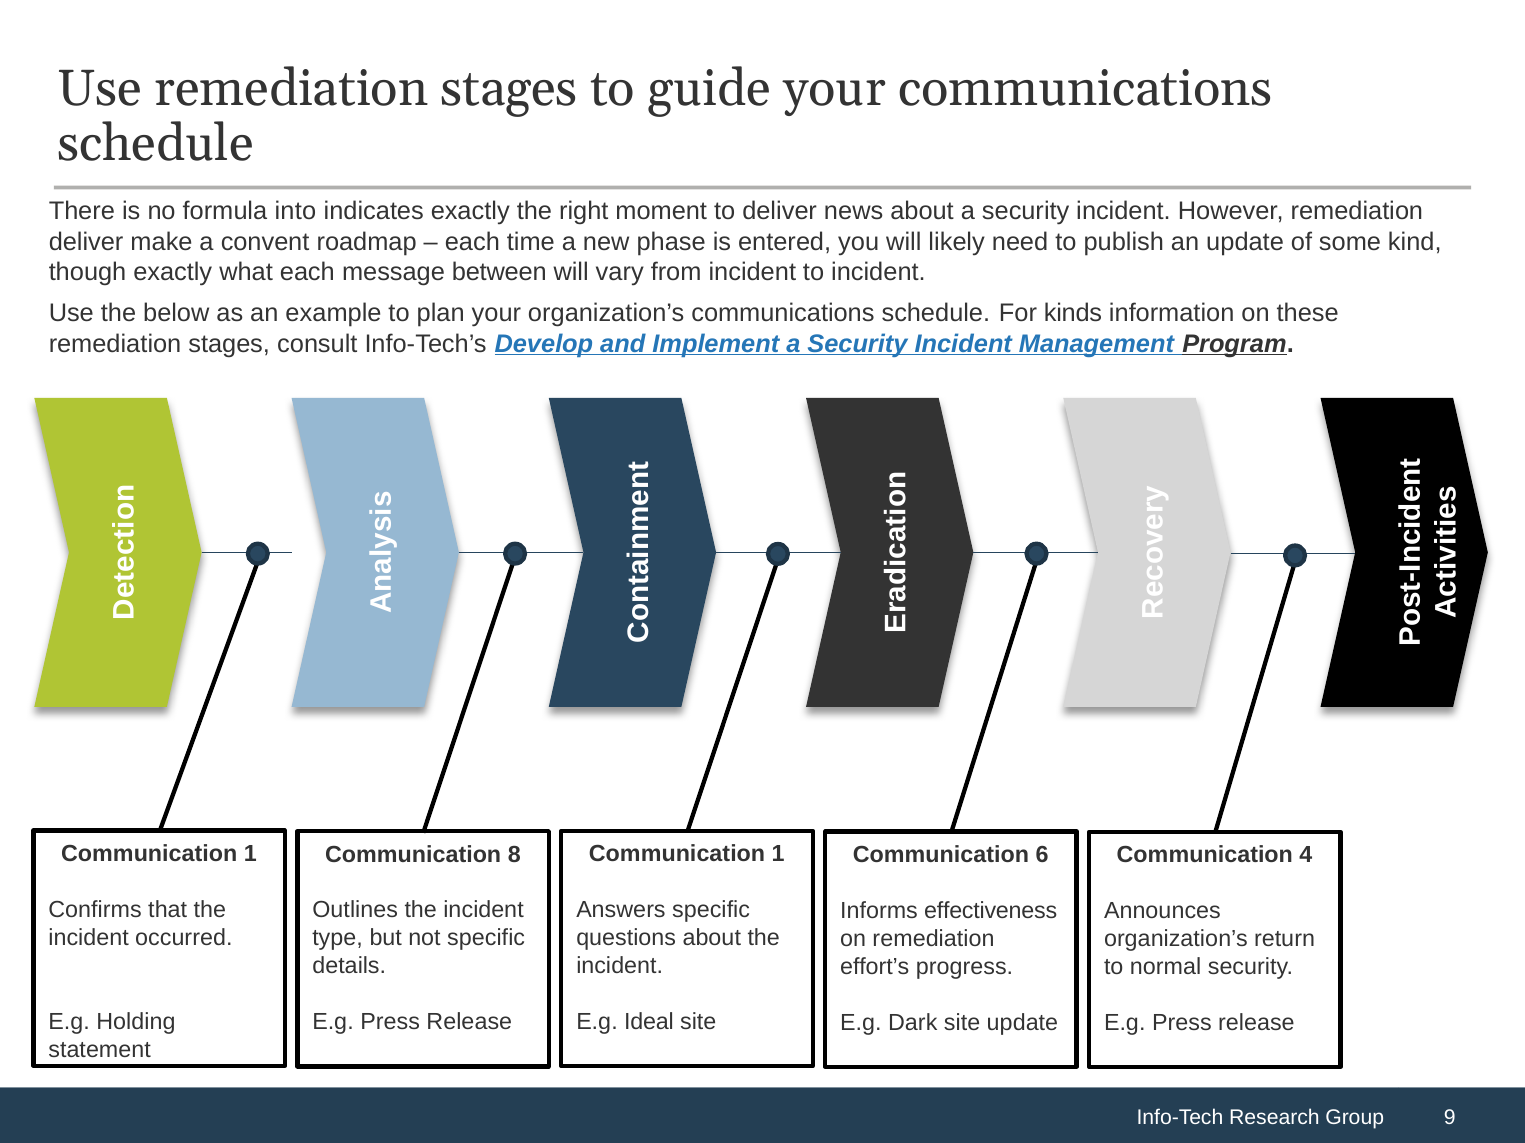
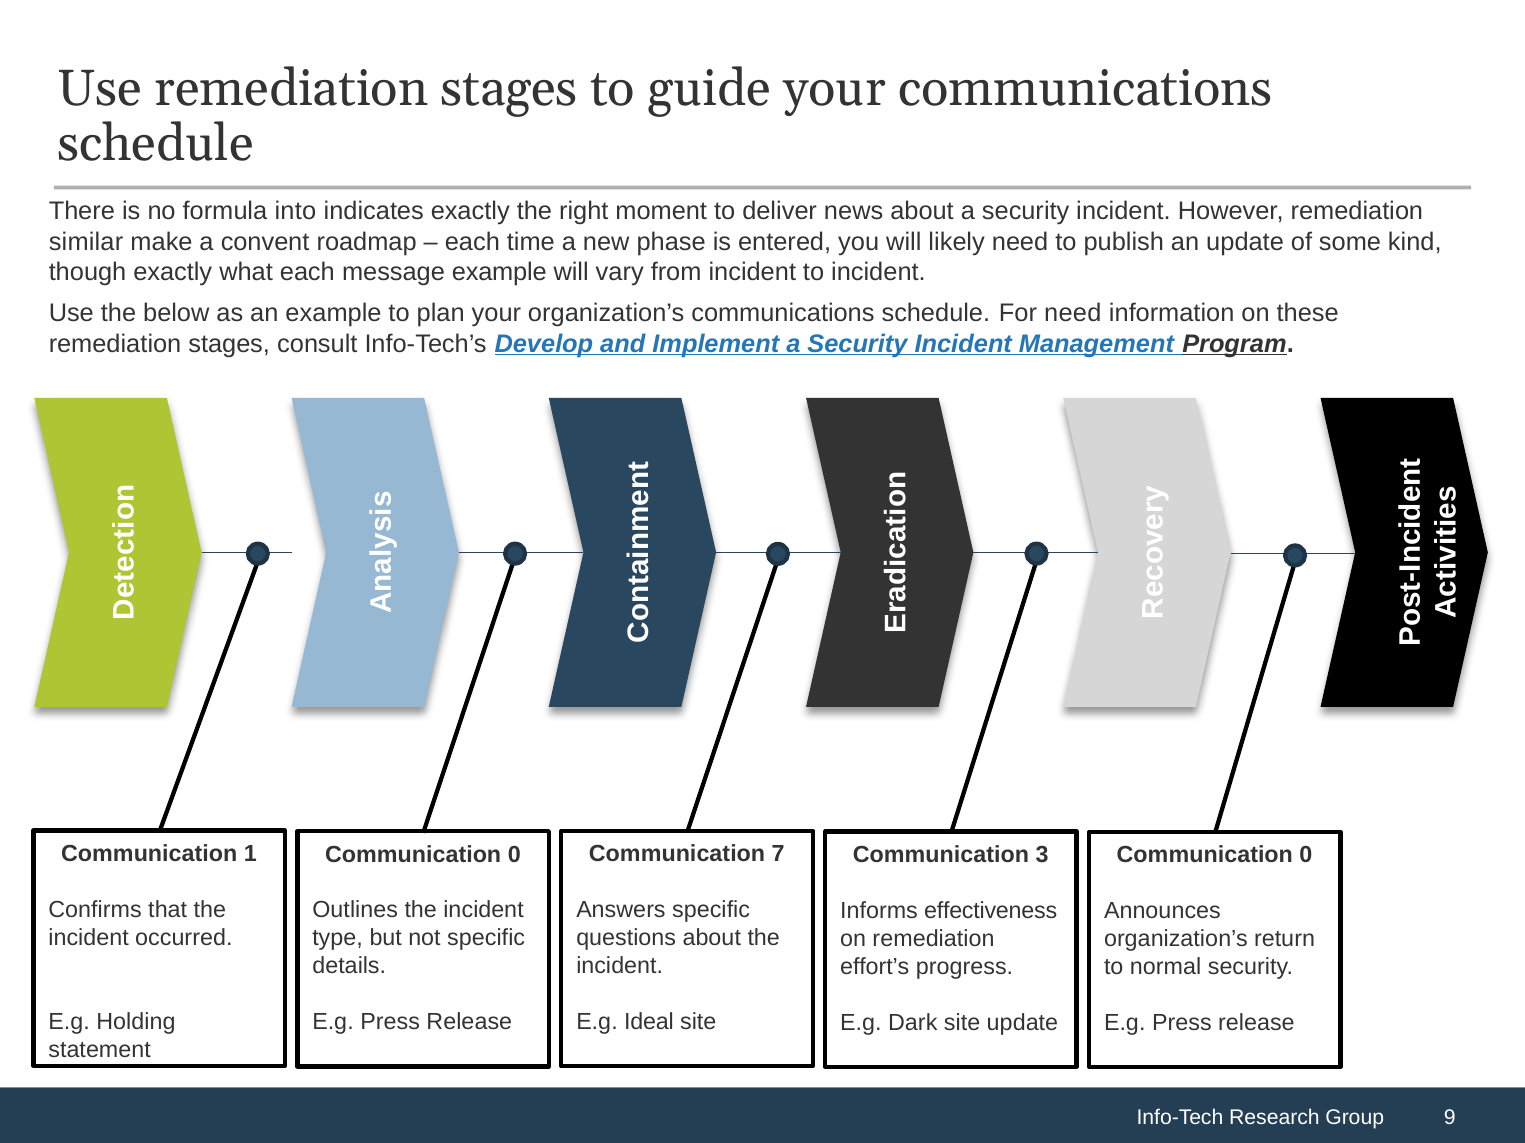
deliver at (86, 242): deliver -> similar
message between: between -> example
For kinds: kinds -> need
1 at (778, 855): 1 -> 7
8 at (514, 855): 8 -> 0
6: 6 -> 3
4 at (1306, 855): 4 -> 0
